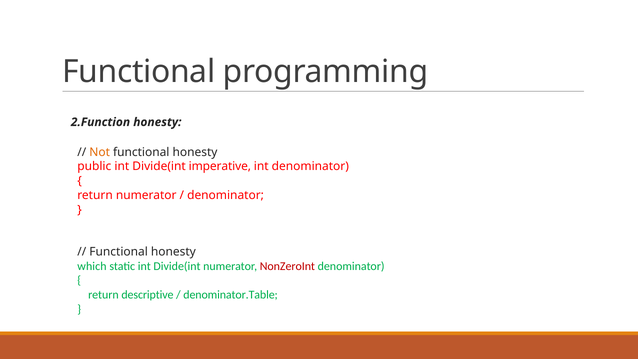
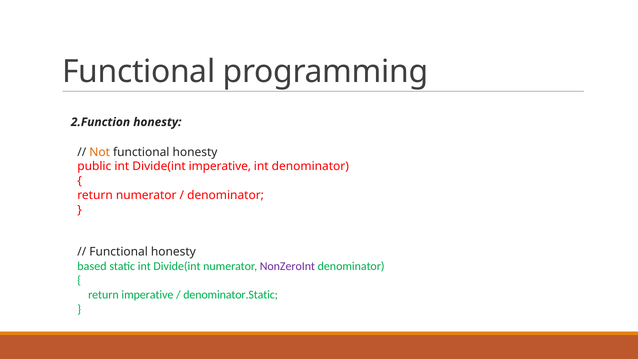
which: which -> based
NonZeroInt colour: red -> purple
return descriptive: descriptive -> imperative
denominator.Table: denominator.Table -> denominator.Static
